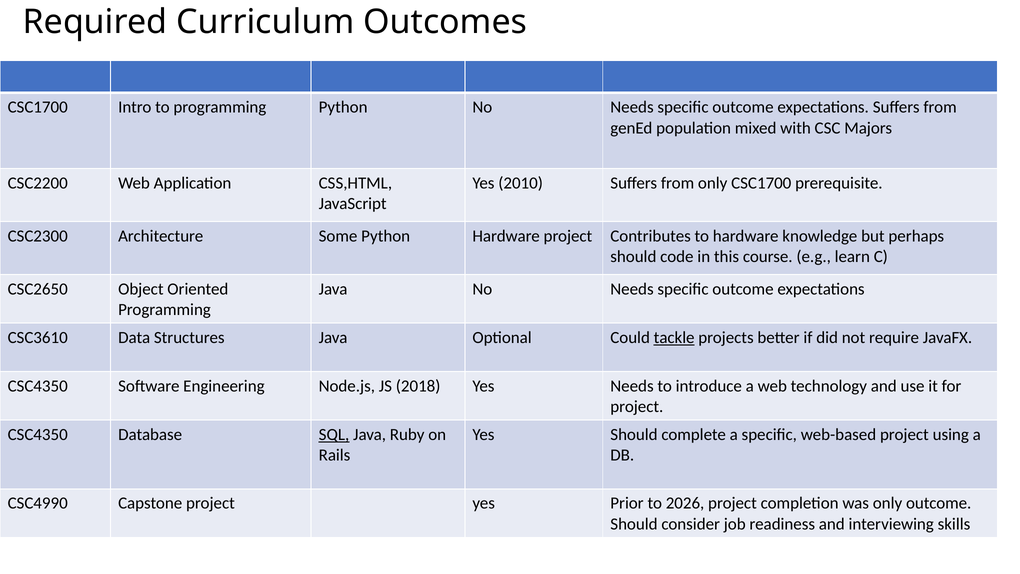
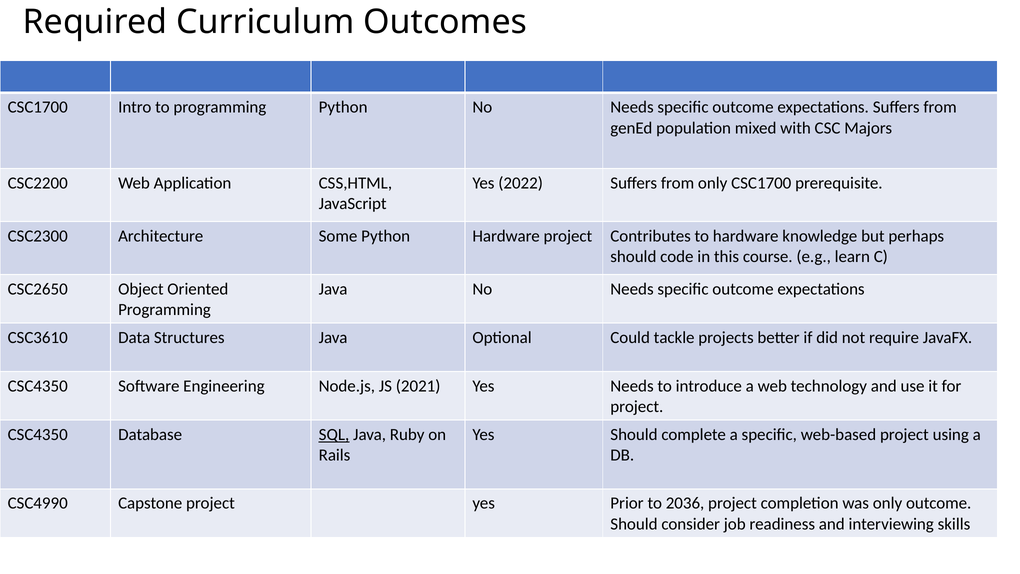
2010: 2010 -> 2022
tackle underline: present -> none
2018: 2018 -> 2021
2026: 2026 -> 2036
